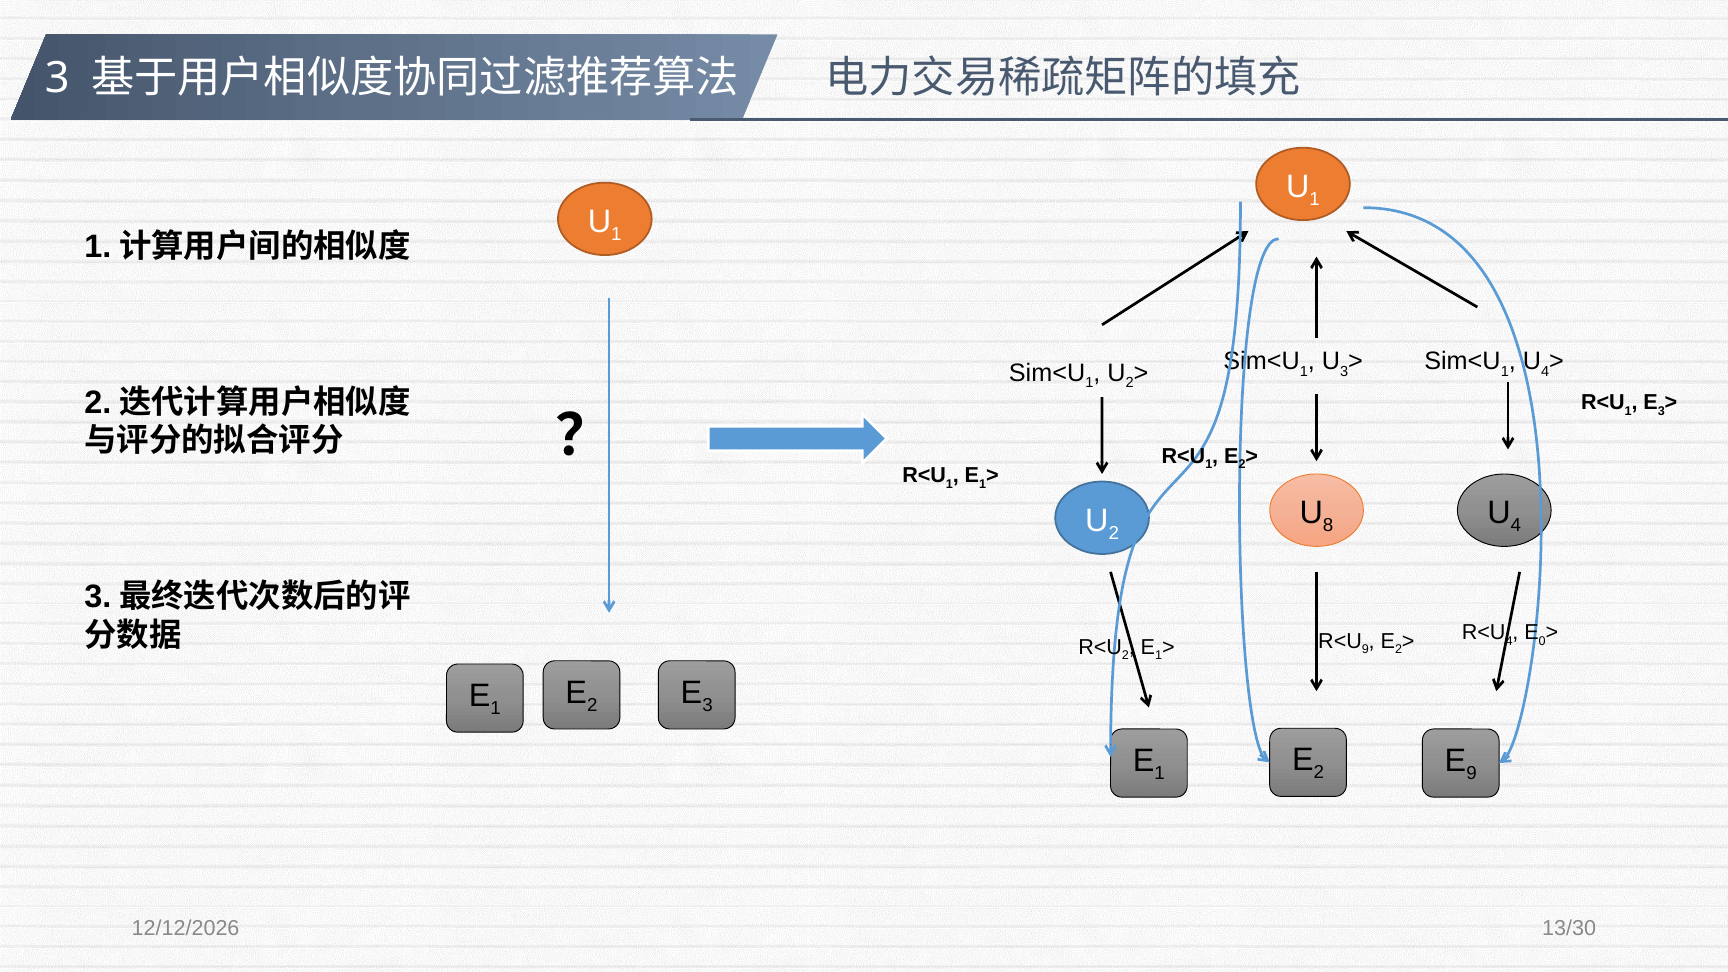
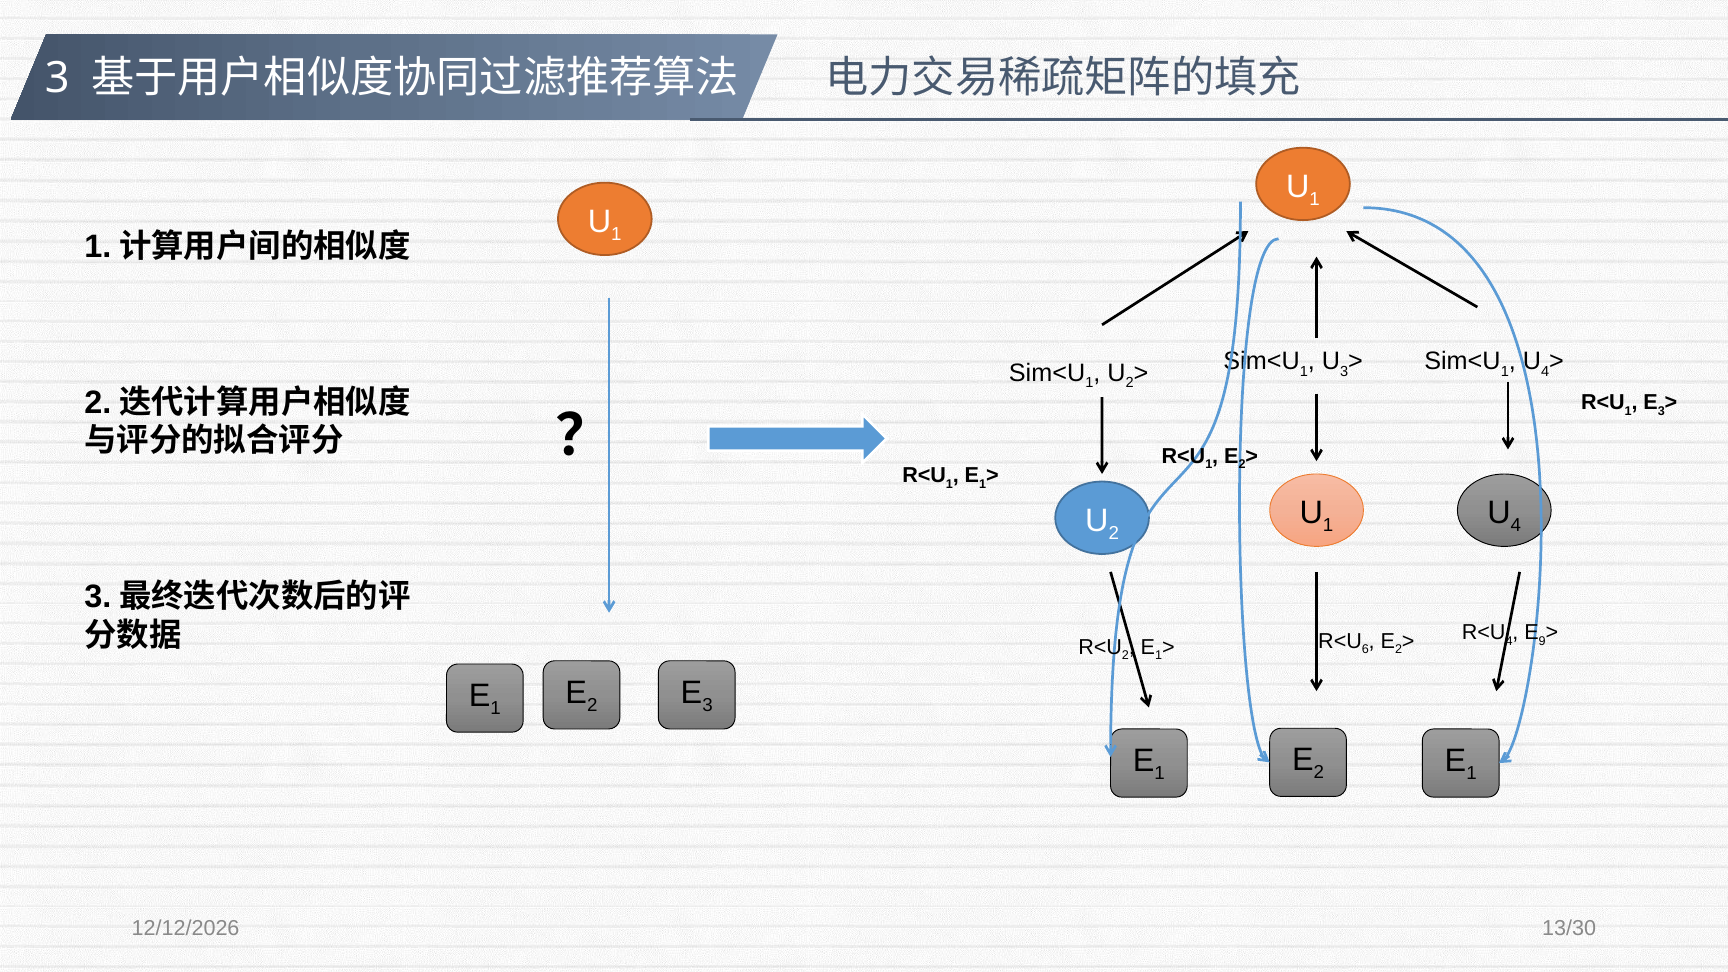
8 at (1328, 525): 8 -> 1
9 at (1365, 649): 9 -> 6
0: 0 -> 9
9 at (1471, 773): 9 -> 1
